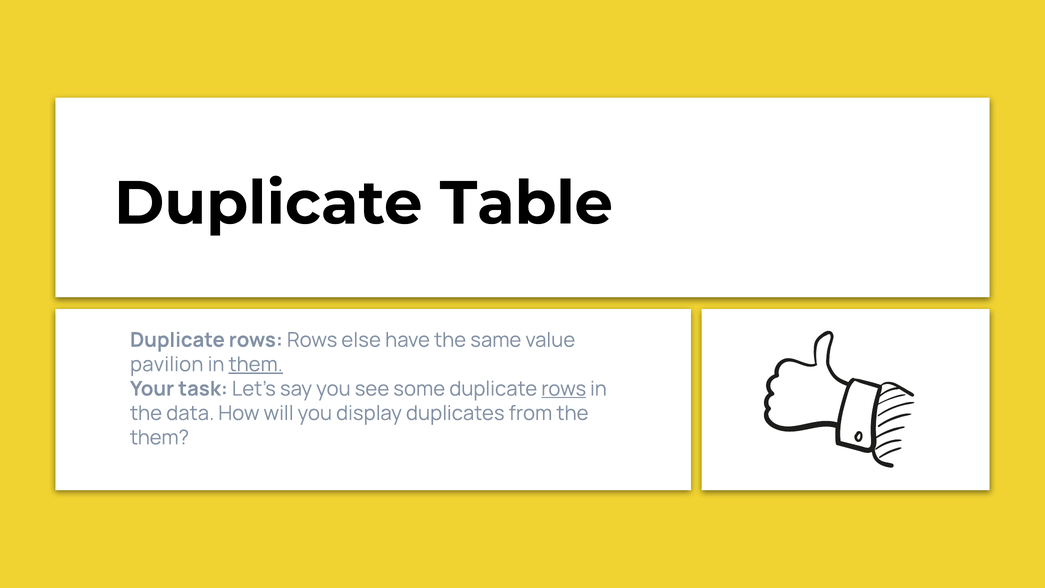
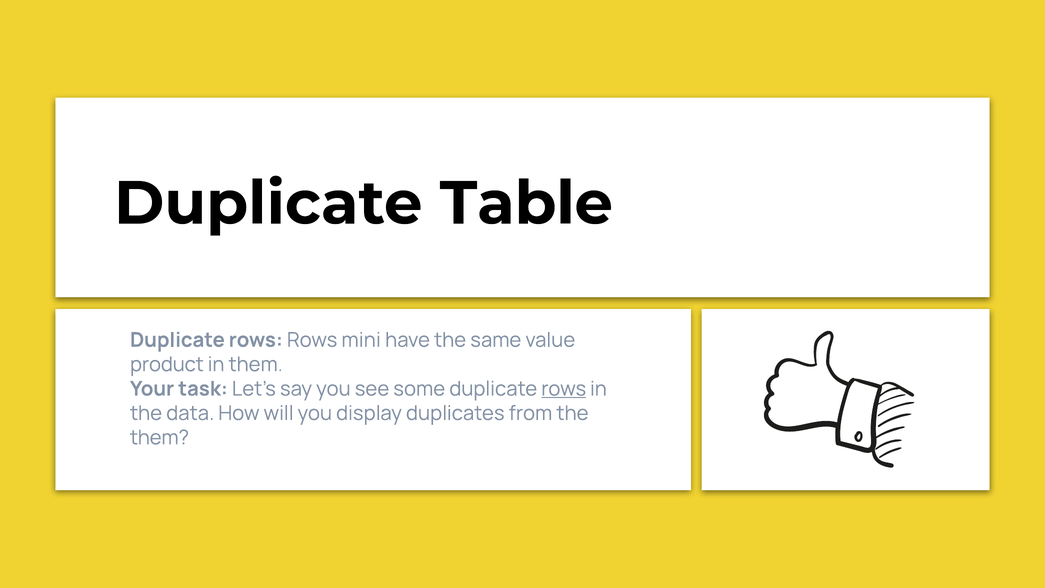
else: else -> mini
pavilion: pavilion -> product
them at (256, 364) underline: present -> none
